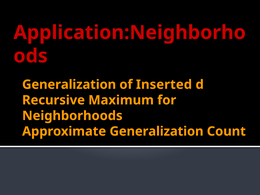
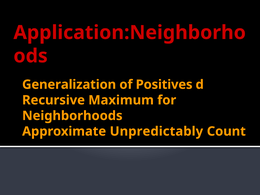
Inserted: Inserted -> Positives
Approximate Generalization: Generalization -> Unpredictably
